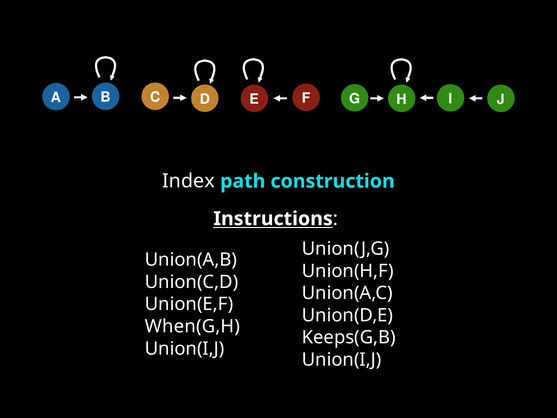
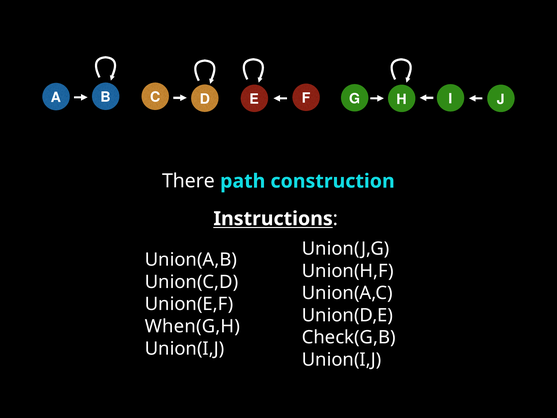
Index: Index -> There
Keeps(G,B: Keeps(G,B -> Check(G,B
